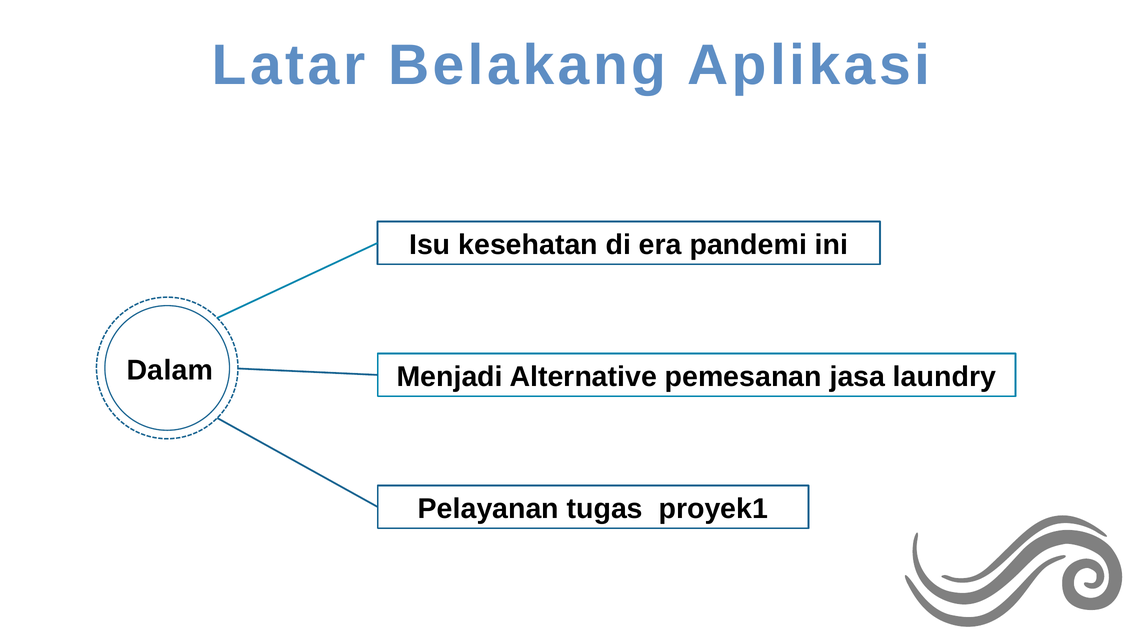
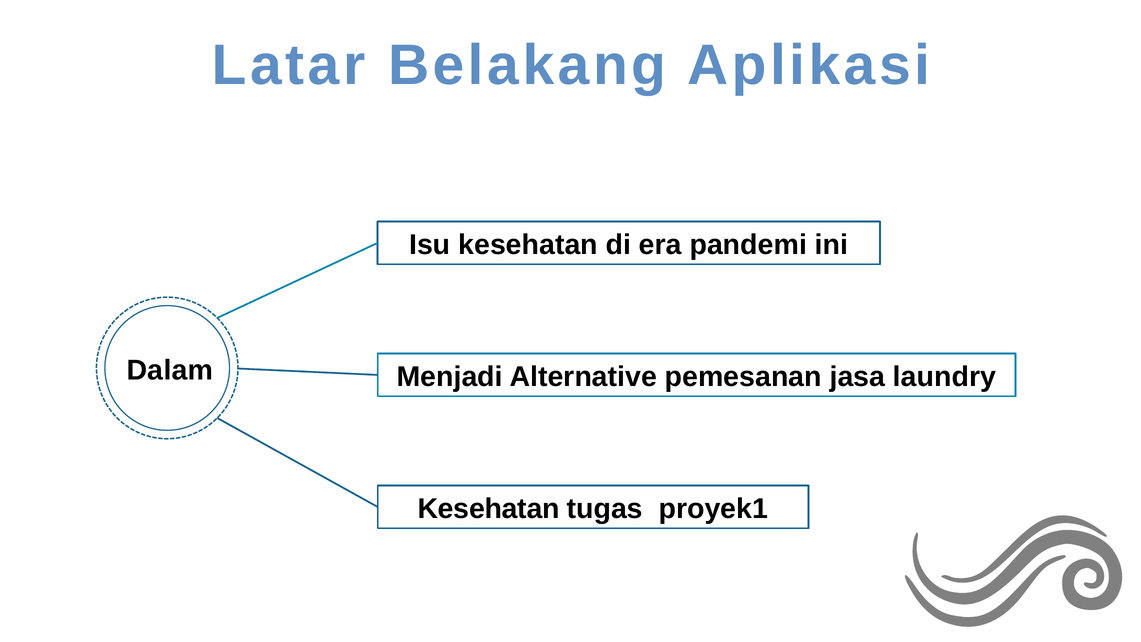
Pelayanan at (488, 509): Pelayanan -> Kesehatan
